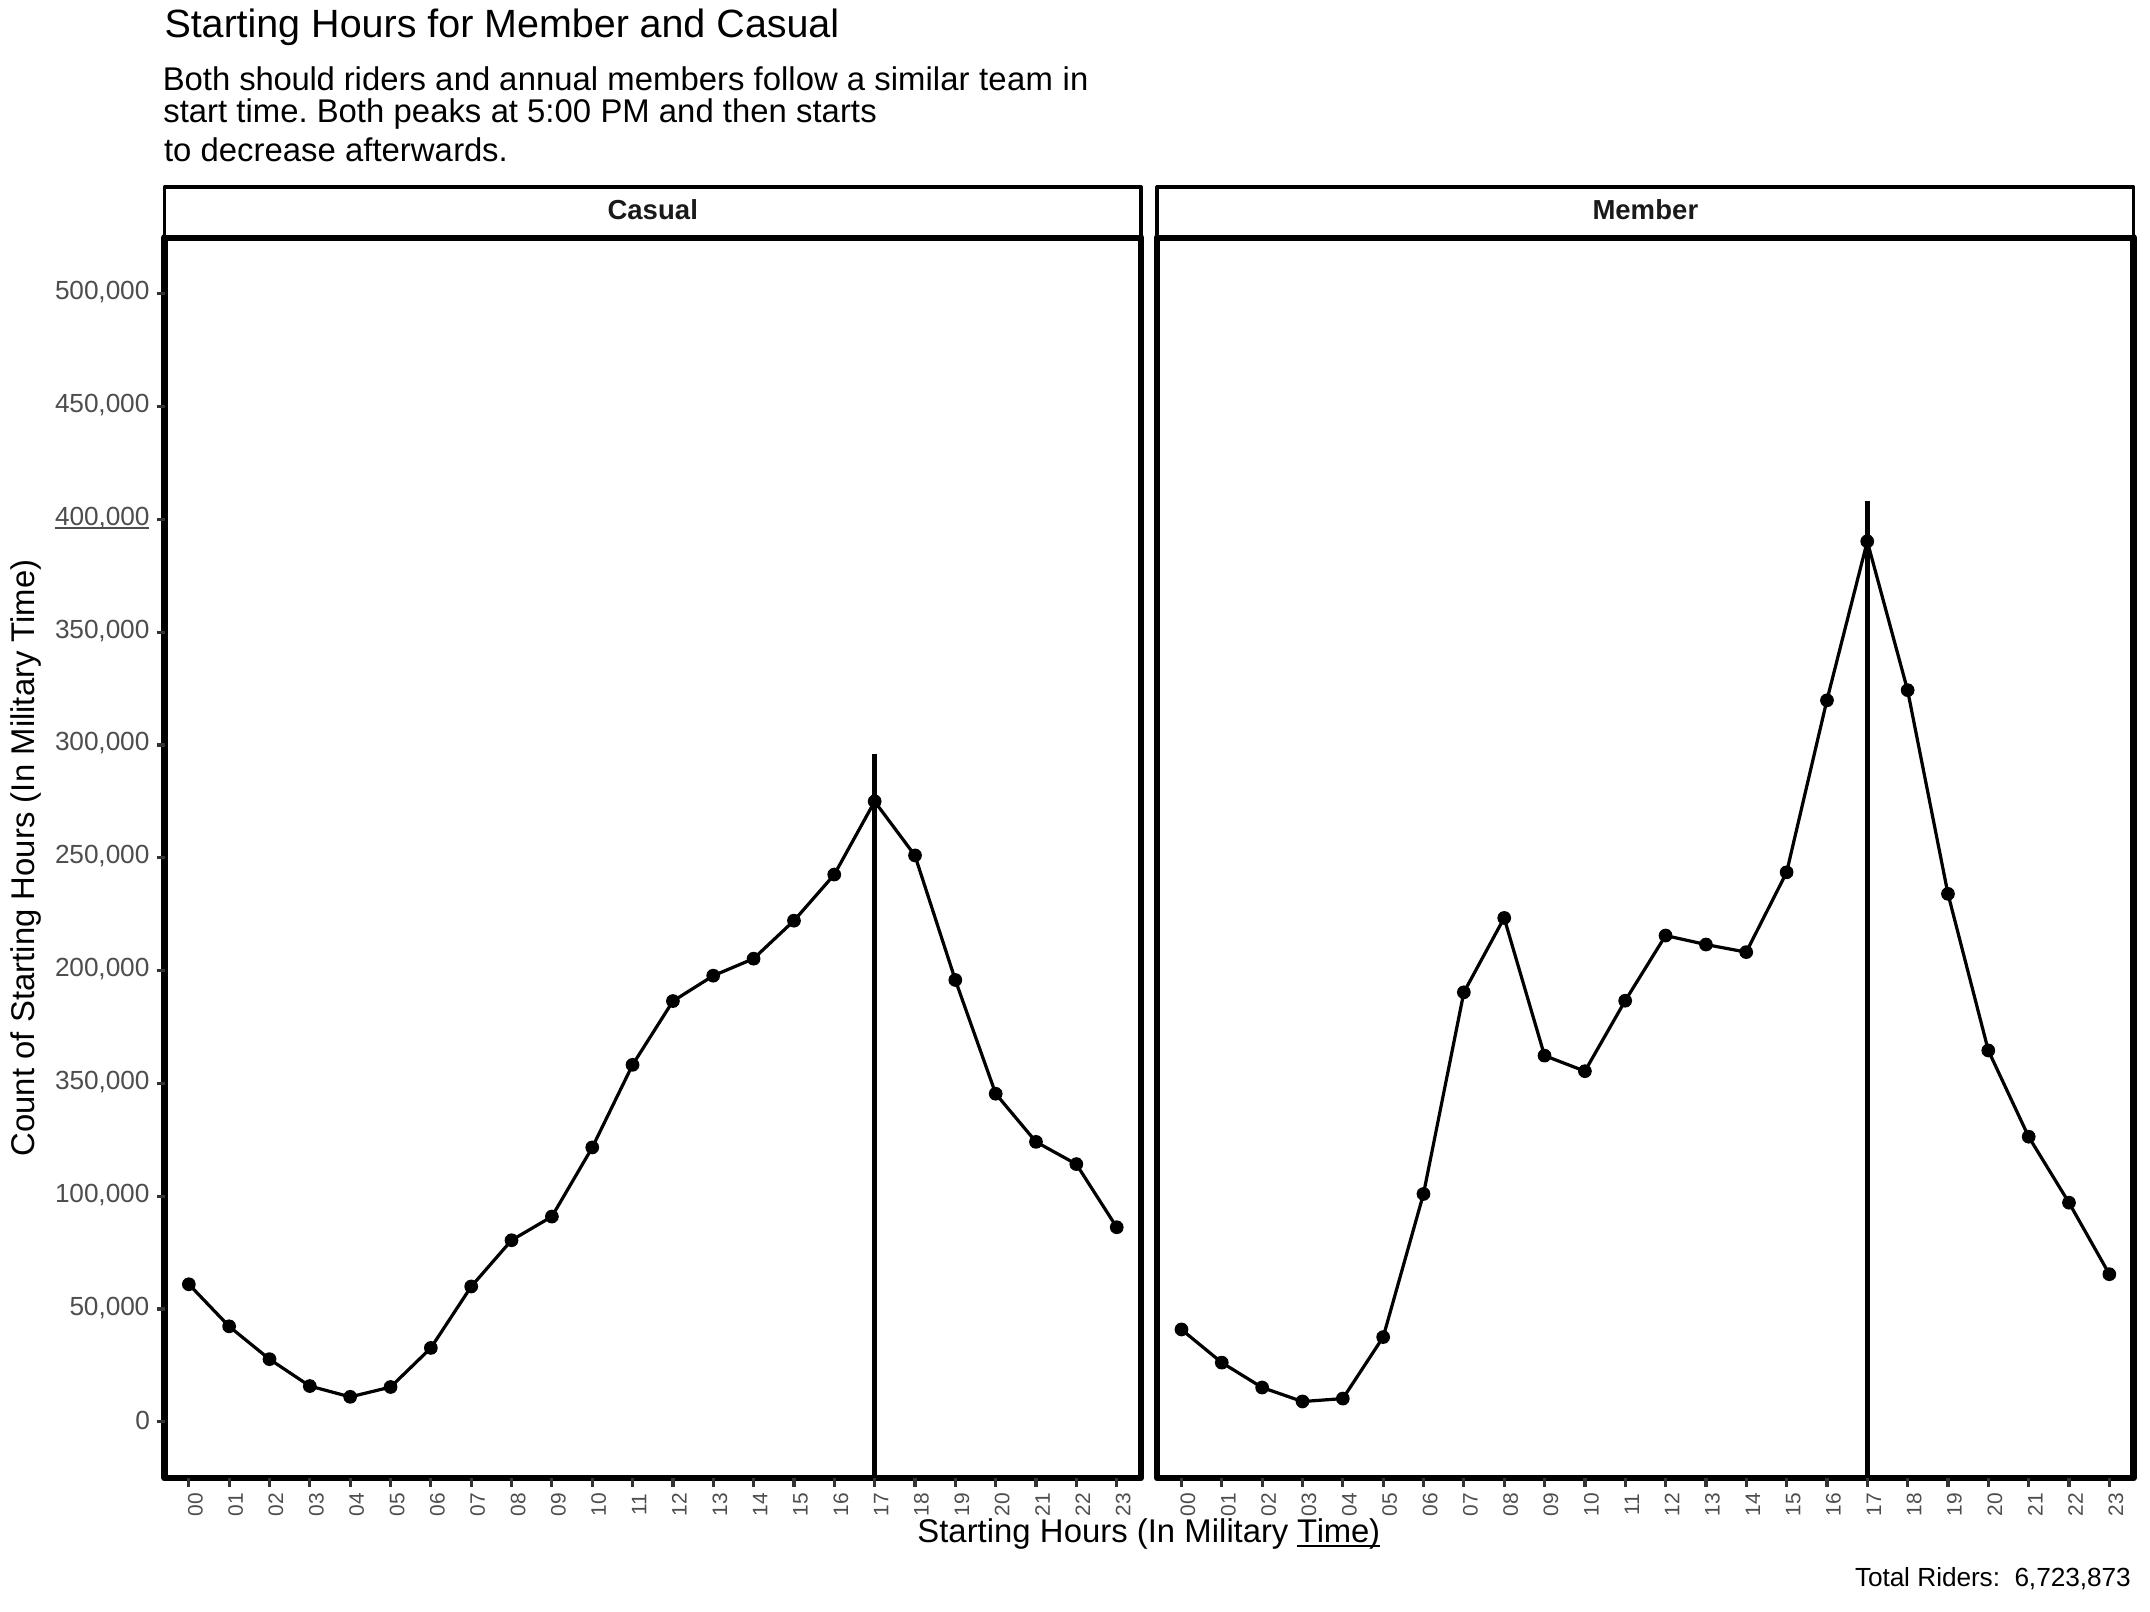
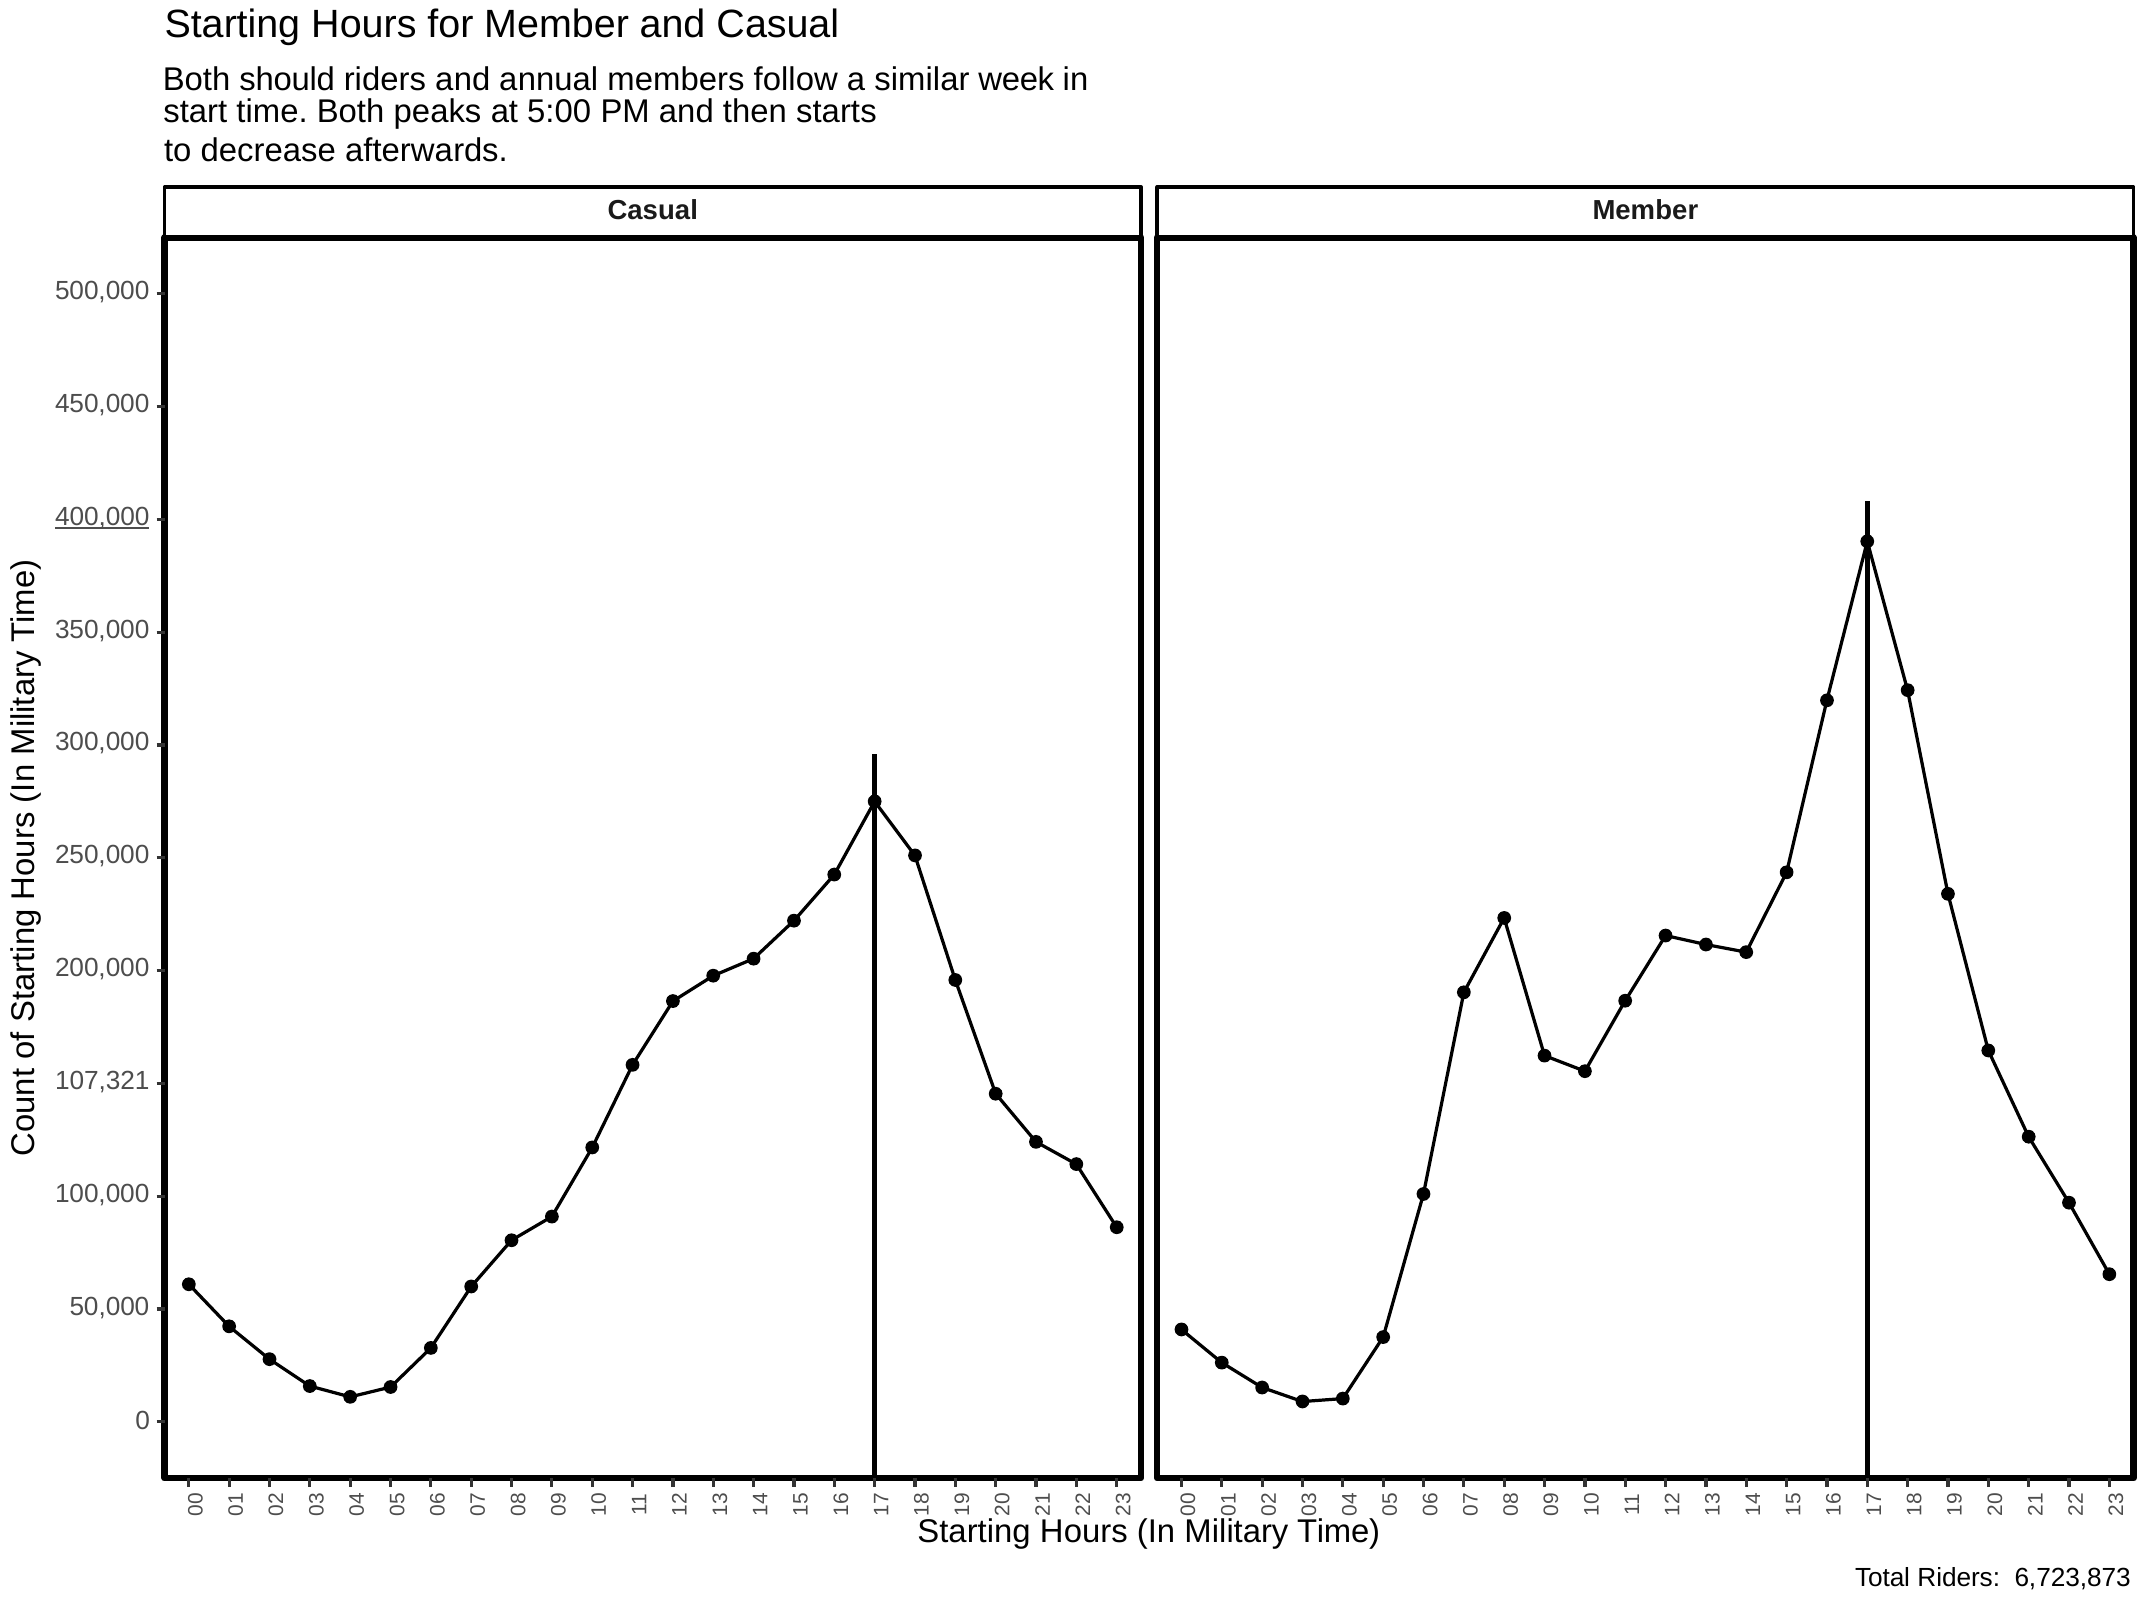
team: team -> week
350,000 at (102, 1081): 350,000 -> 107,321
Time at (1339, 1532) underline: present -> none
